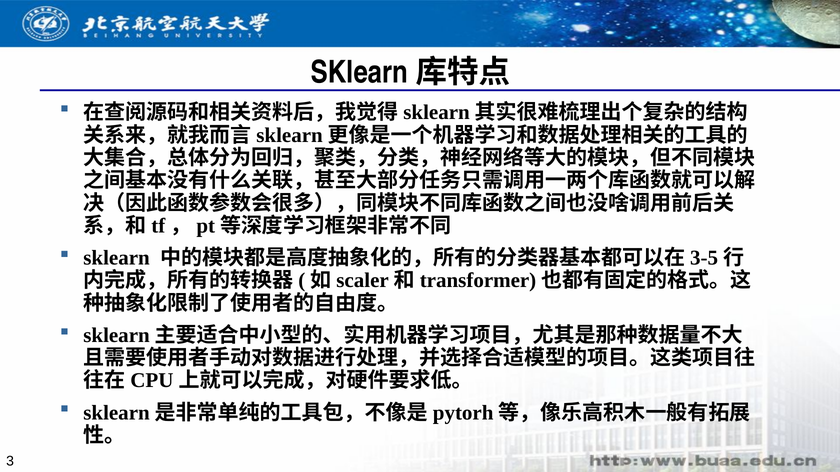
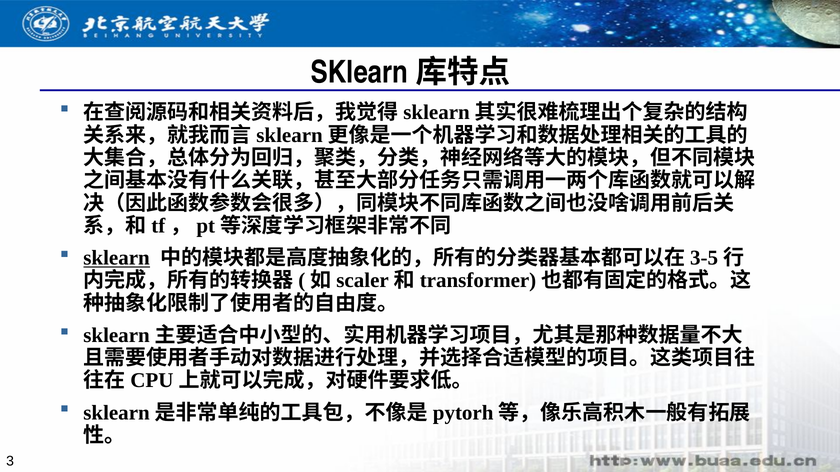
sklearn underline: none -> present
